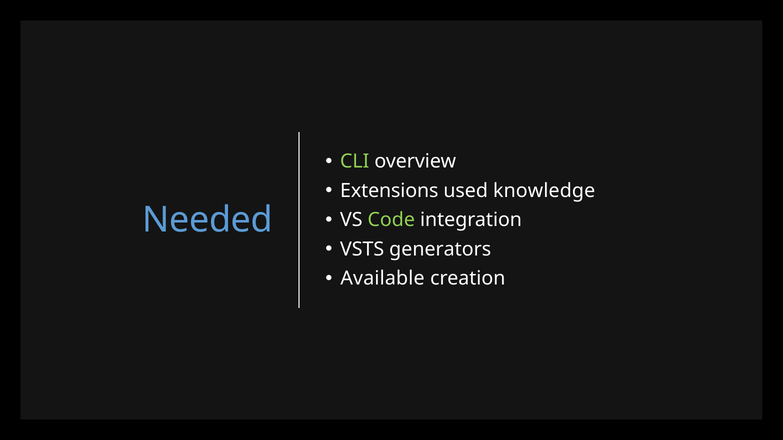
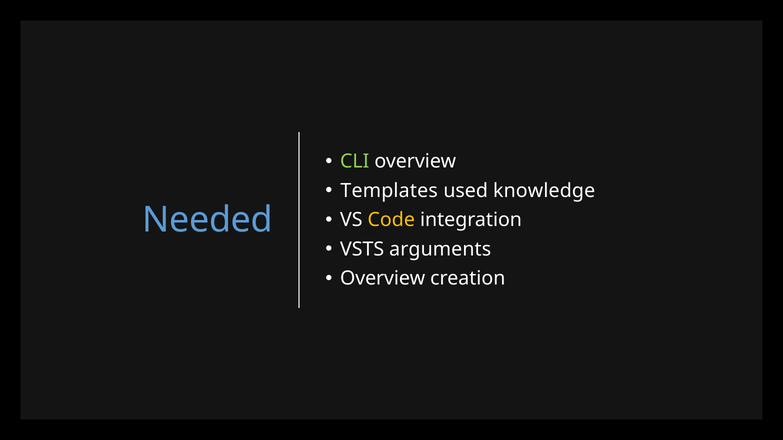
Extensions: Extensions -> Templates
Code colour: light green -> yellow
generators: generators -> arguments
Available at (383, 279): Available -> Overview
